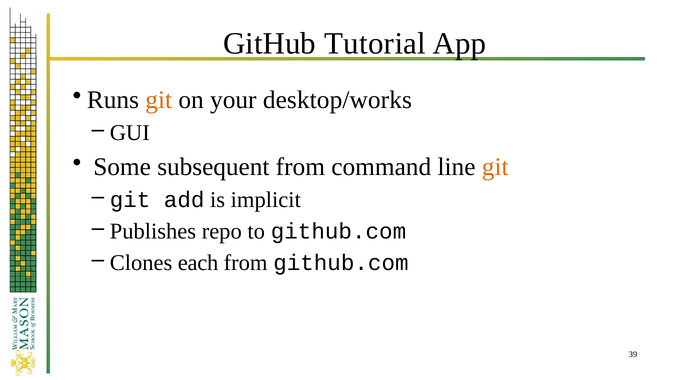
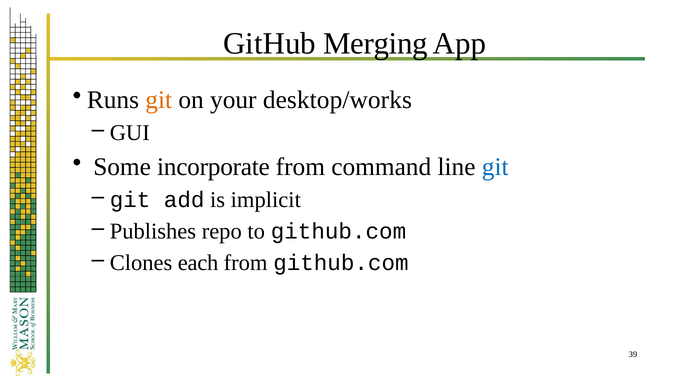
Tutorial: Tutorial -> Merging
subsequent: subsequent -> incorporate
git at (495, 167) colour: orange -> blue
